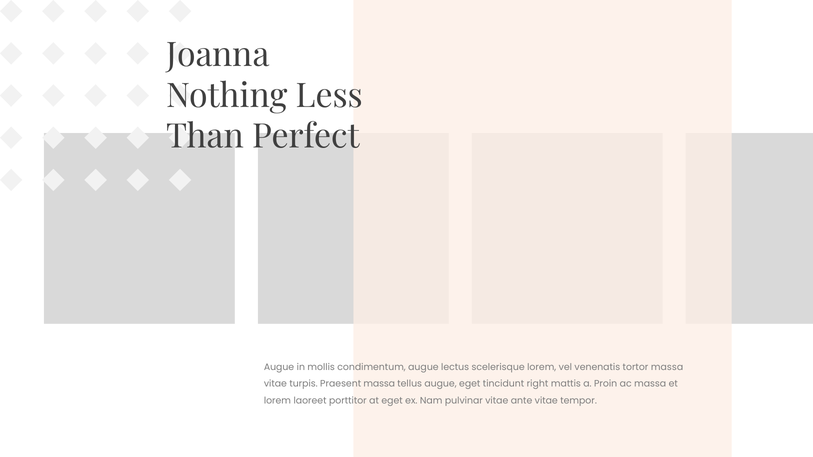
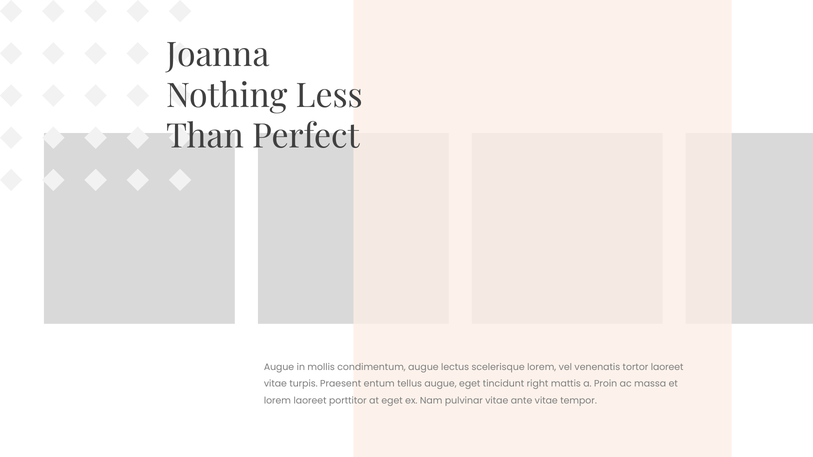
tortor massa: massa -> laoreet
Praesent massa: massa -> entum
